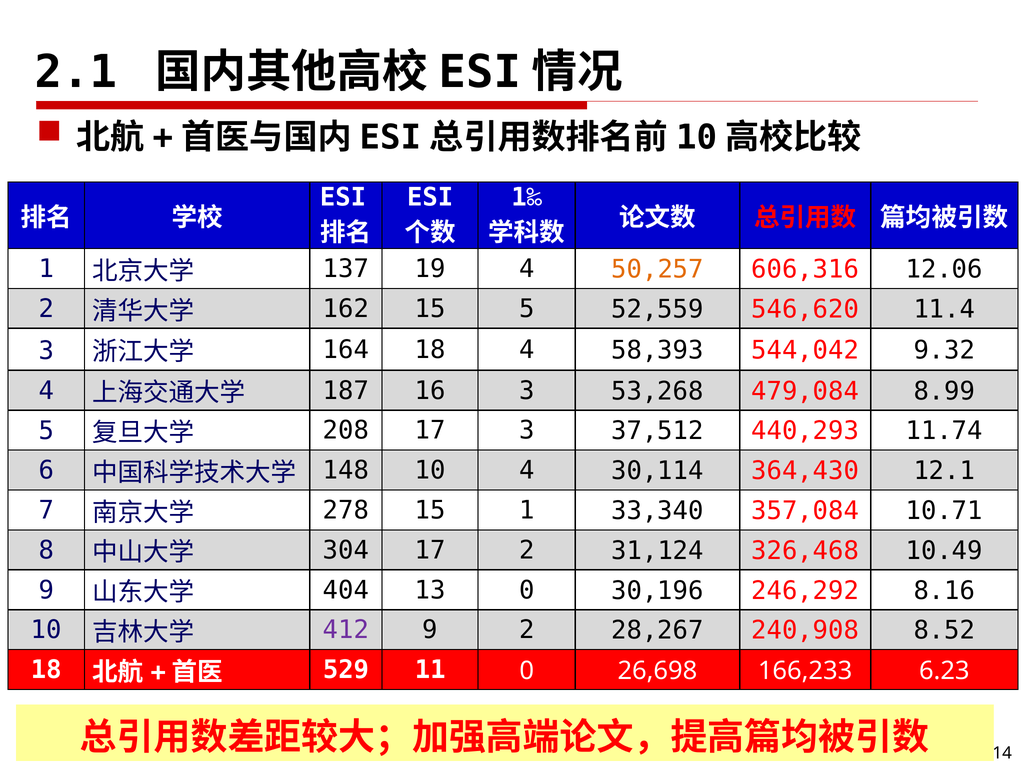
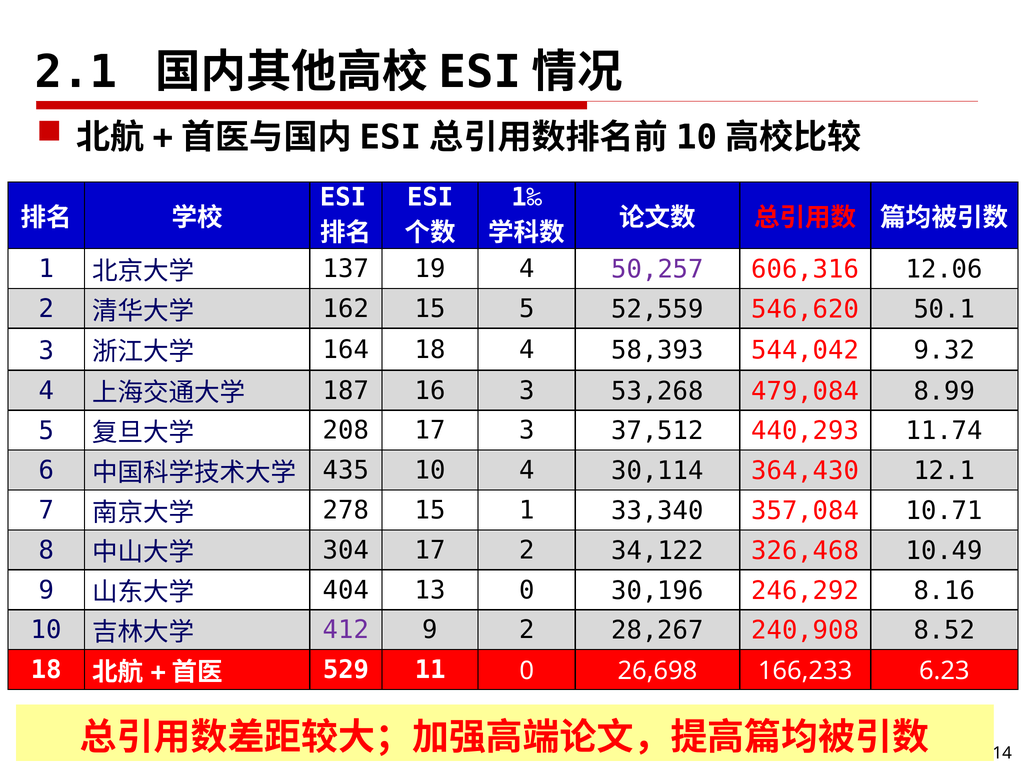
50,257 colour: orange -> purple
11.4: 11.4 -> 50.1
148: 148 -> 435
31,124: 31,124 -> 34,122
